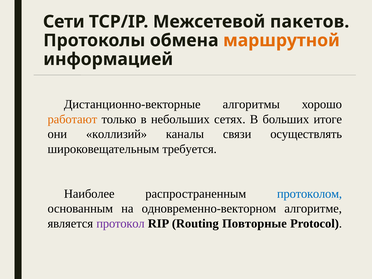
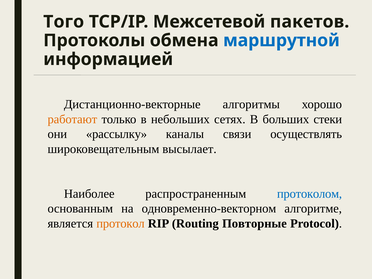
Сети: Сети -> Того
маршрутной colour: orange -> blue
итоге: итоге -> стеки
коллизий: коллизий -> рассылку
требуется: требуется -> высылает
протокол colour: purple -> orange
